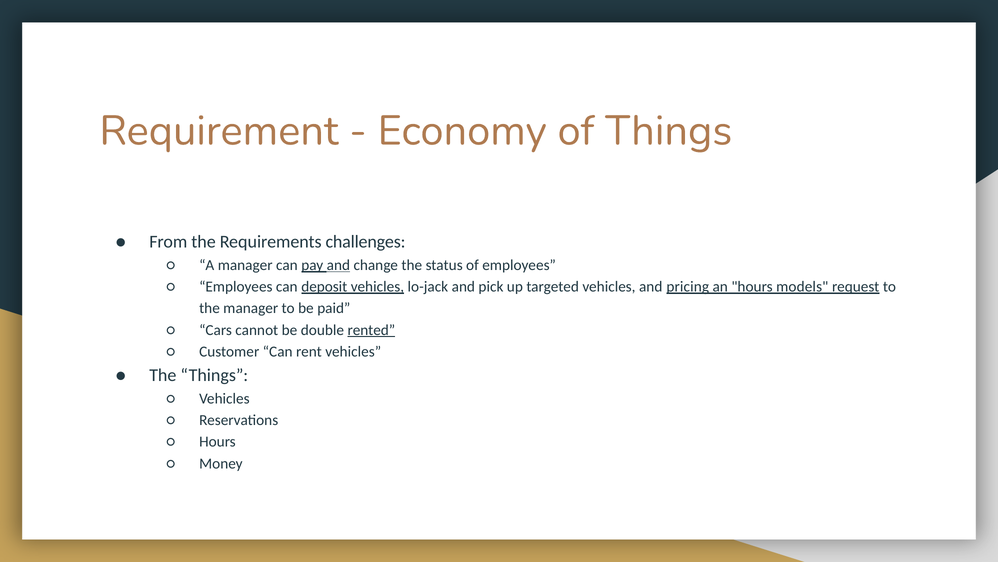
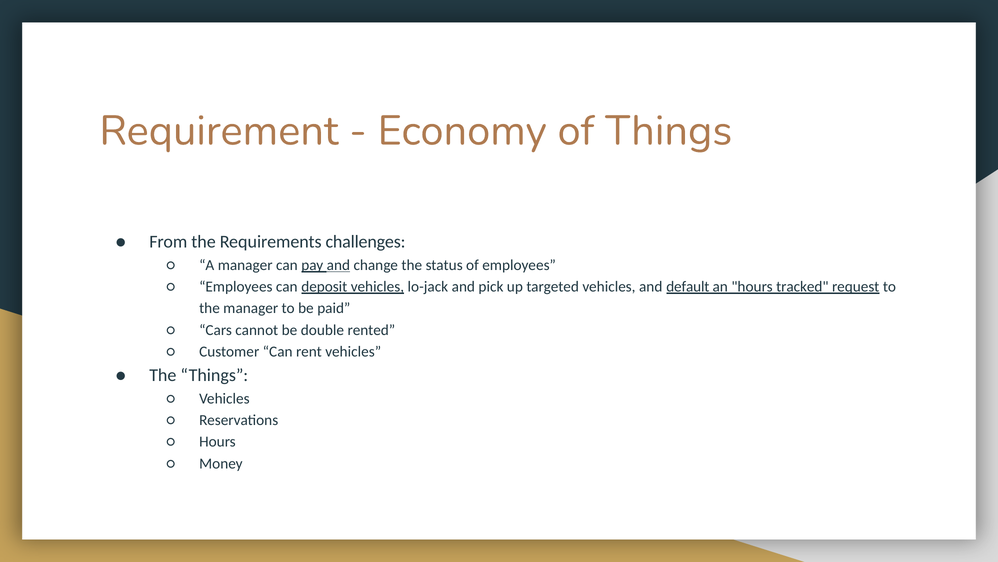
pricing: pricing -> default
models: models -> tracked
rented underline: present -> none
